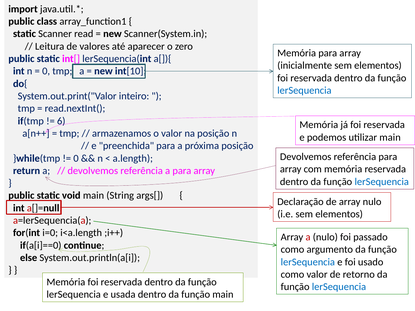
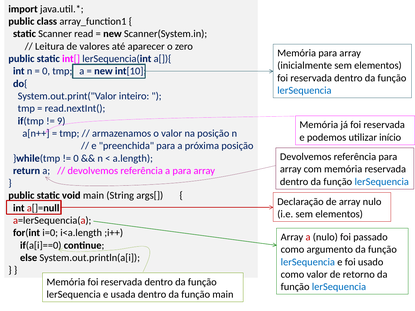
6: 6 -> 9
utilizar main: main -> início
